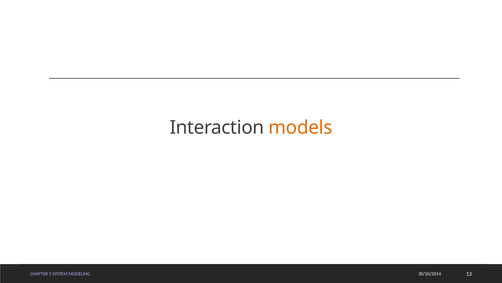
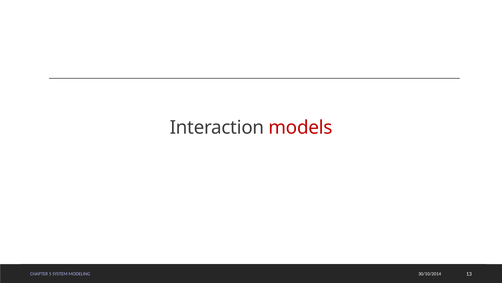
models colour: orange -> red
